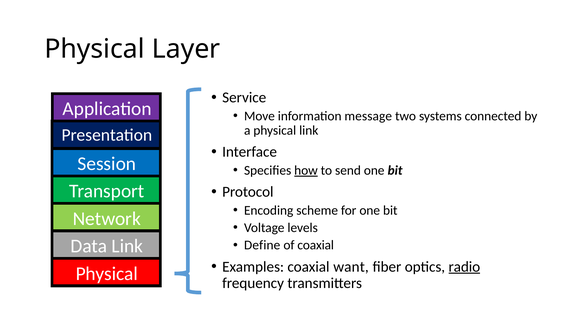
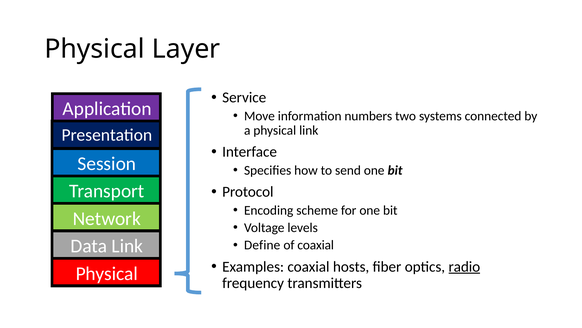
message: message -> numbers
how underline: present -> none
want: want -> hosts
